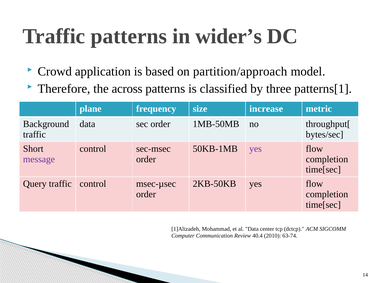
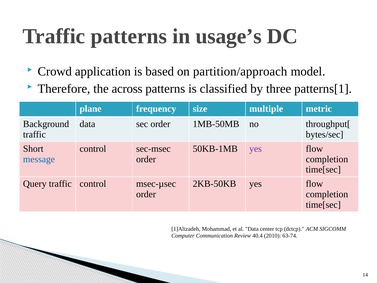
wider’s: wider’s -> usage’s
increase: increase -> multiple
message colour: purple -> blue
